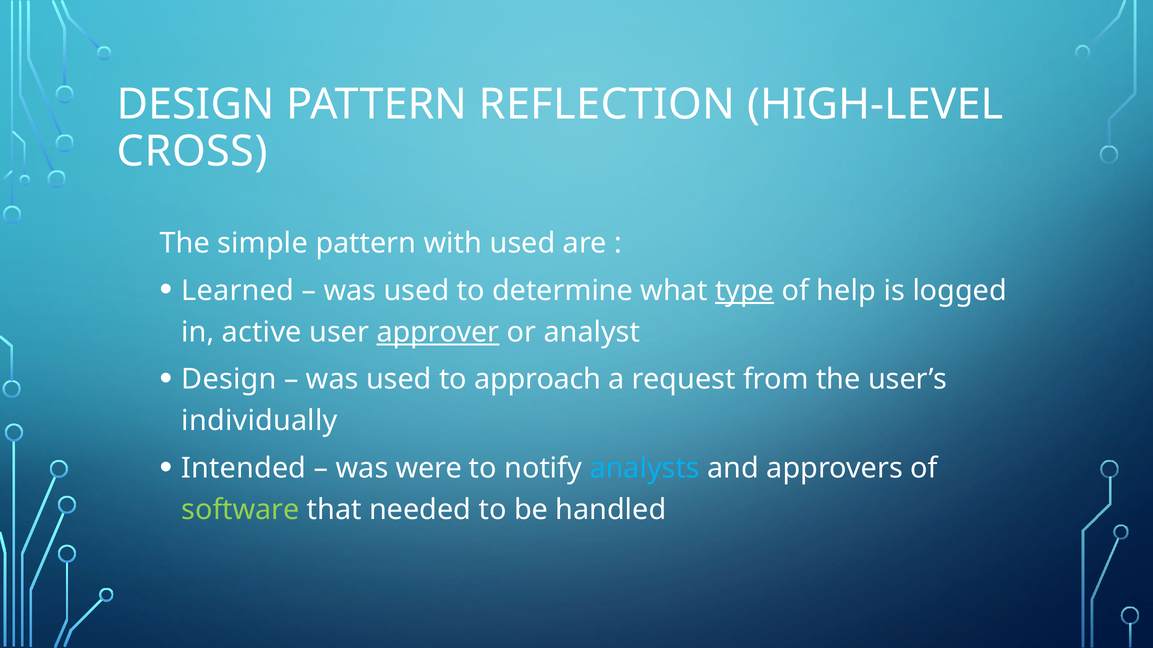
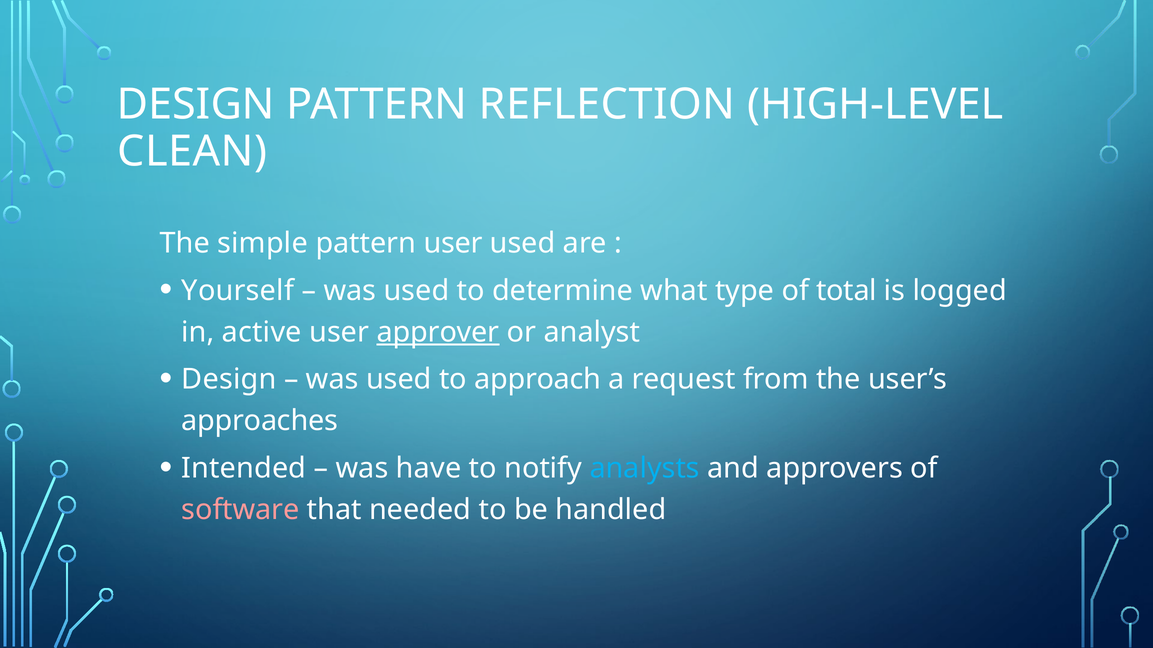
CROSS: CROSS -> CLEAN
pattern with: with -> user
Learned: Learned -> Yourself
type underline: present -> none
help: help -> total
individually: individually -> approaches
were: were -> have
software colour: light green -> pink
